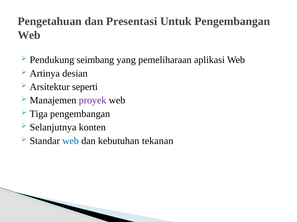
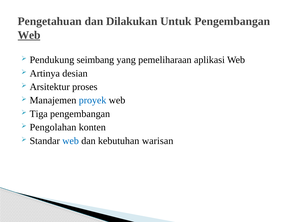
Presentasi: Presentasi -> Dilakukan
Web at (29, 35) underline: none -> present
seperti: seperti -> proses
proyek colour: purple -> blue
Selanjutnya: Selanjutnya -> Pengolahan
tekanan: tekanan -> warisan
